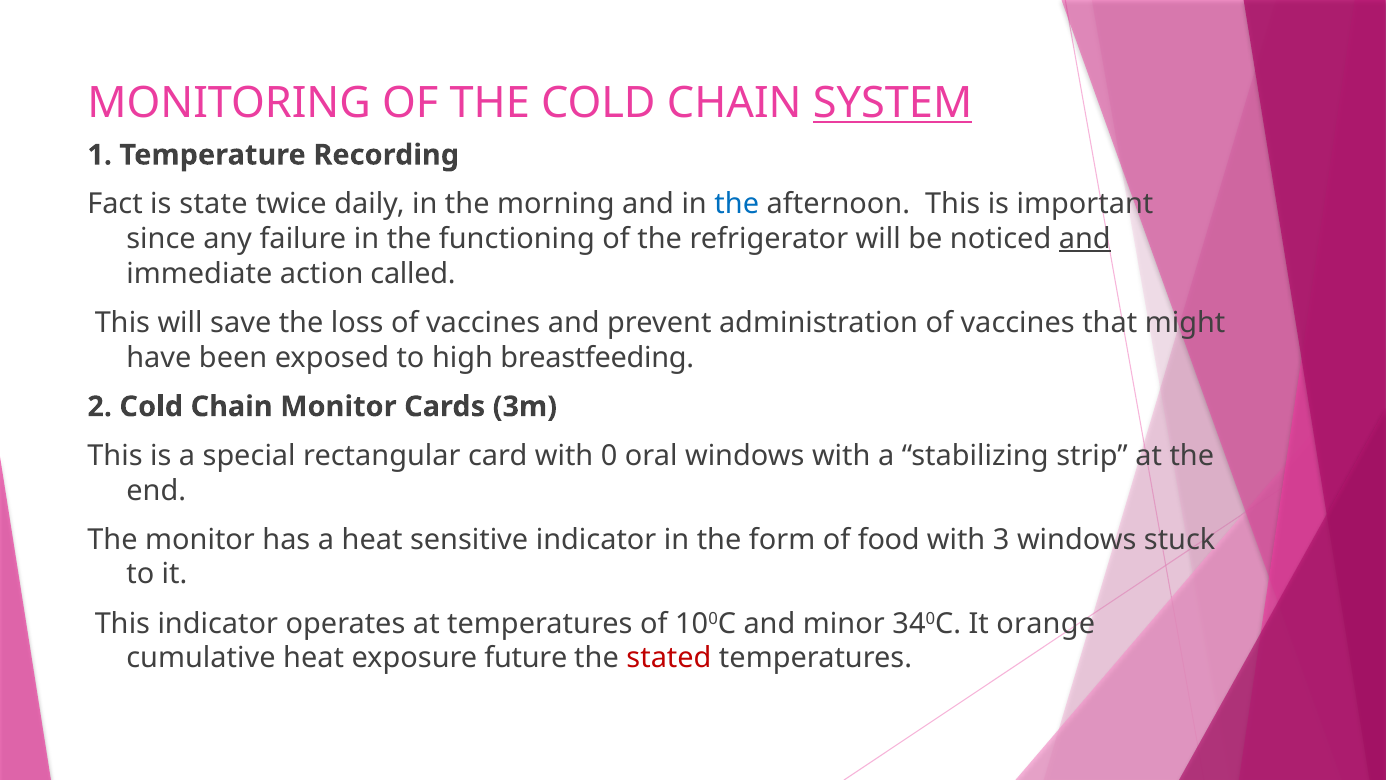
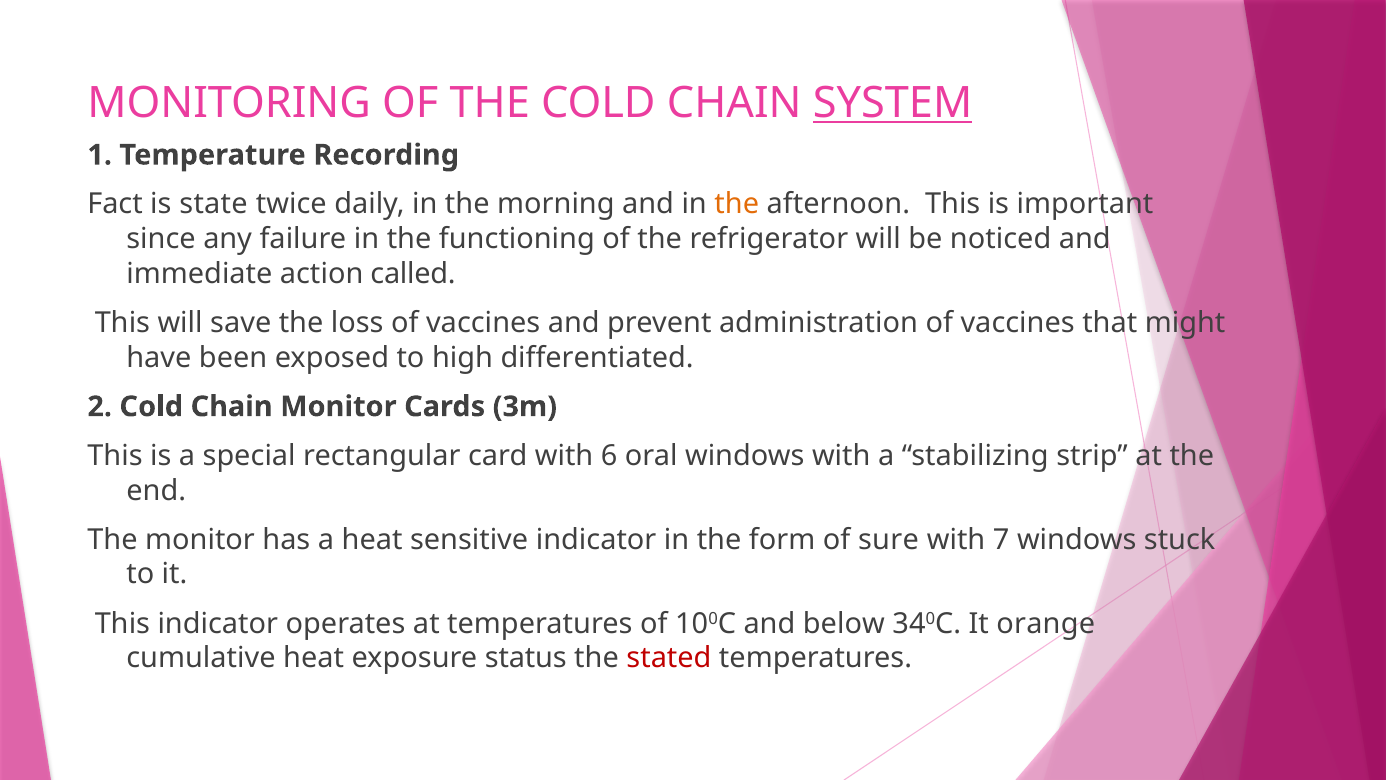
the at (737, 204) colour: blue -> orange
and at (1085, 239) underline: present -> none
breastfeeding: breastfeeding -> differentiated
0: 0 -> 6
food: food -> sure
3: 3 -> 7
minor: minor -> below
future: future -> status
